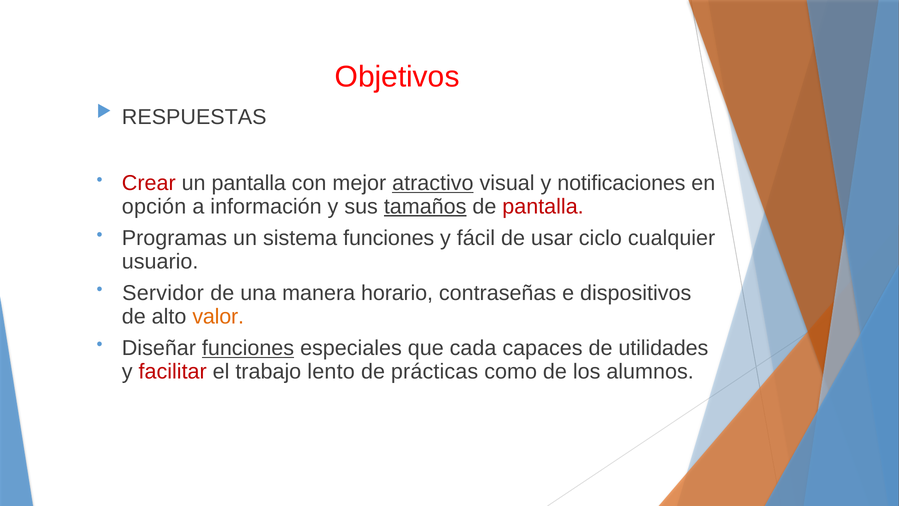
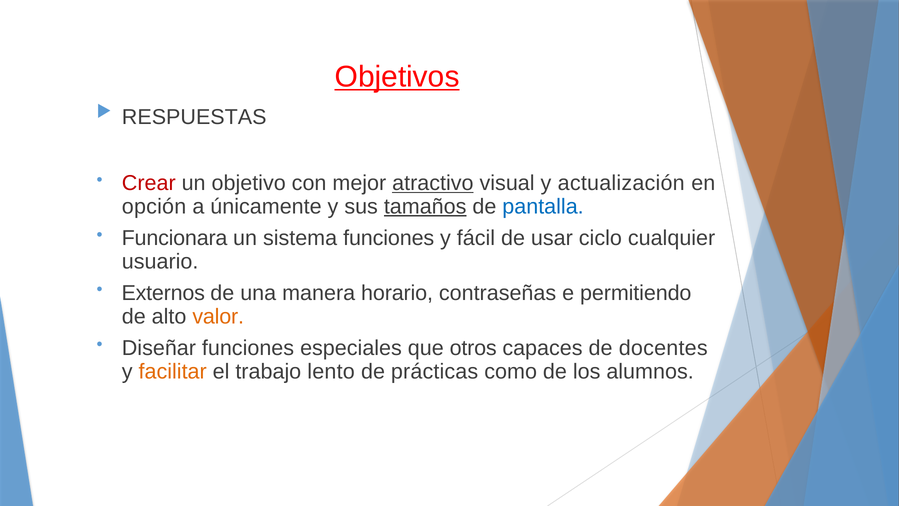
Objetivos underline: none -> present
un pantalla: pantalla -> objetivo
notificaciones: notificaciones -> actualización
información: información -> únicamente
pantalla at (543, 206) colour: red -> blue
Programas: Programas -> Funcionara
Servidor: Servidor -> Externos
dispositivos: dispositivos -> permitiendo
funciones at (248, 348) underline: present -> none
cada: cada -> otros
utilidades: utilidades -> docentes
facilitar colour: red -> orange
